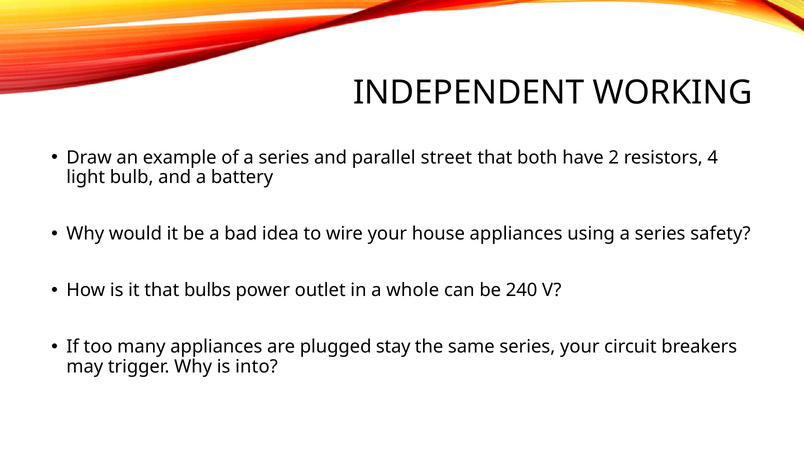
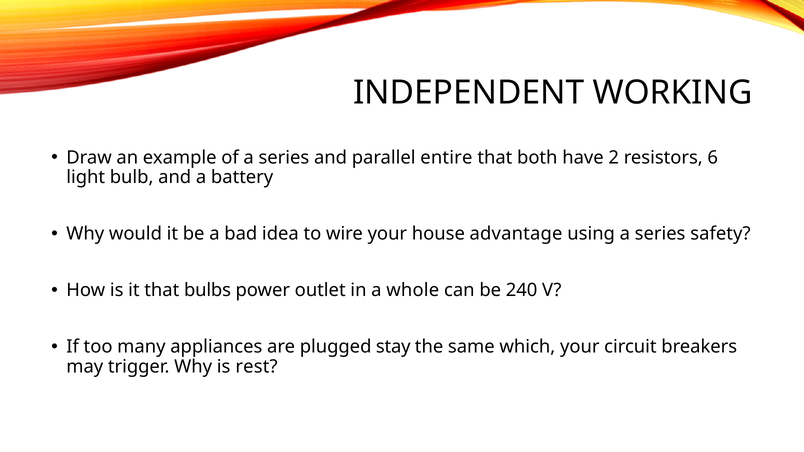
street: street -> entire
4: 4 -> 6
house appliances: appliances -> advantage
same series: series -> which
into: into -> rest
